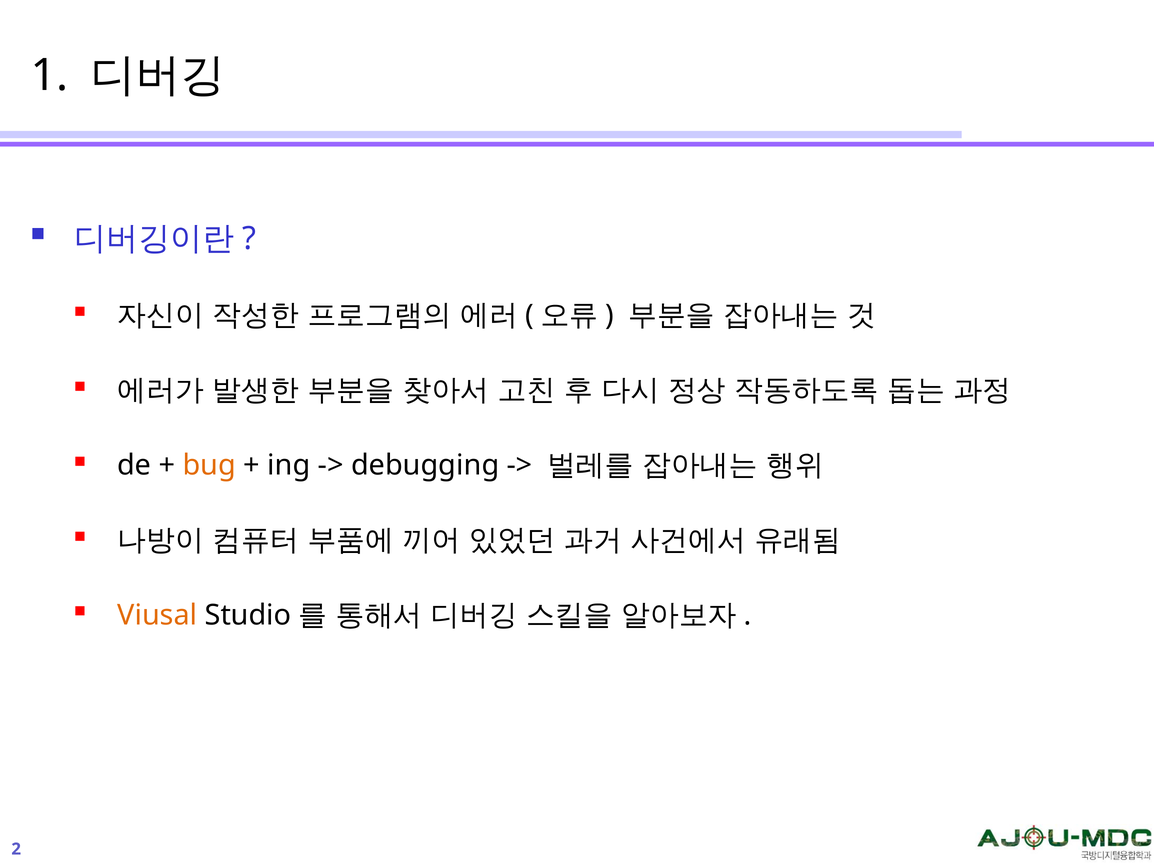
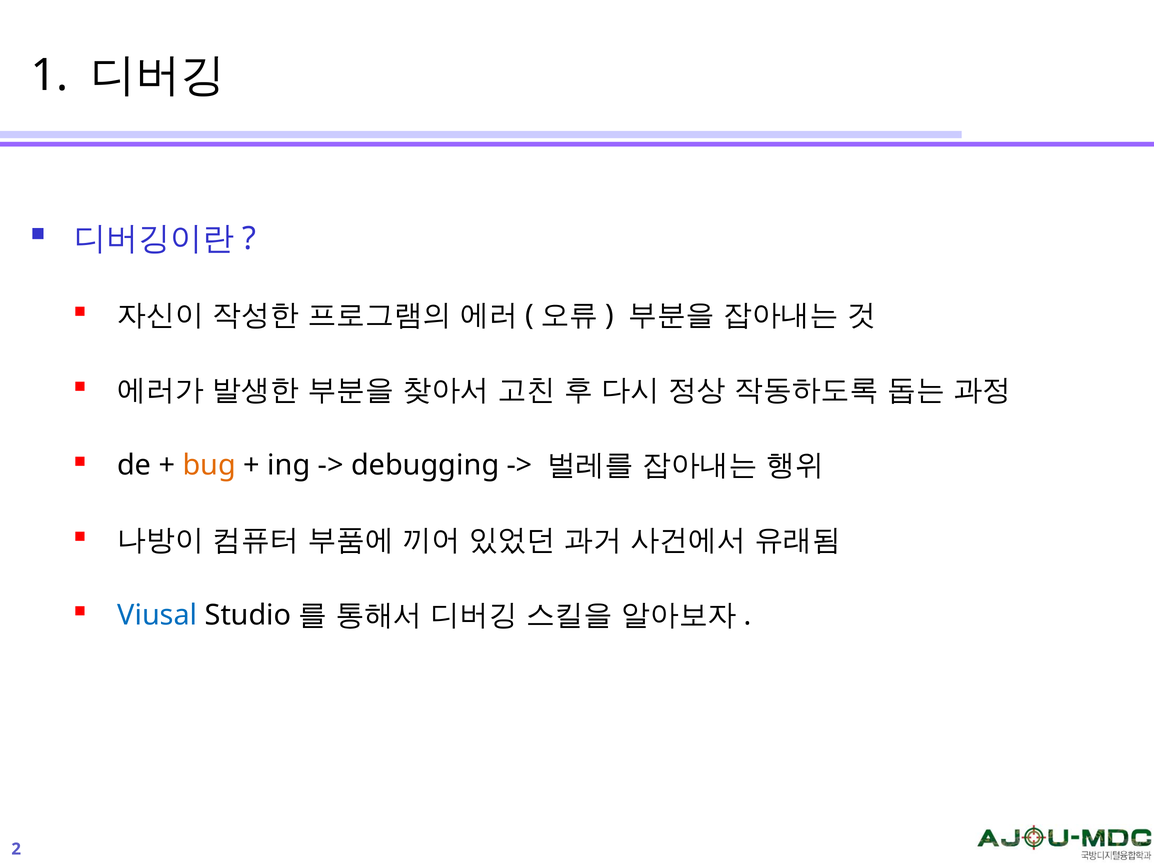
Viusal colour: orange -> blue
